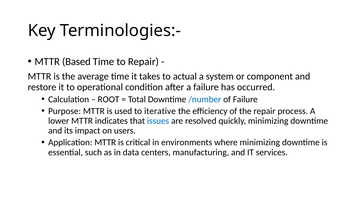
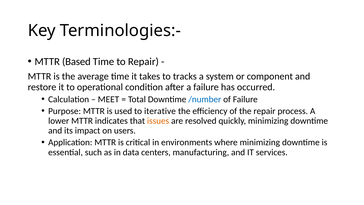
actual: actual -> tracks
ROOT: ROOT -> MEET
issues colour: blue -> orange
